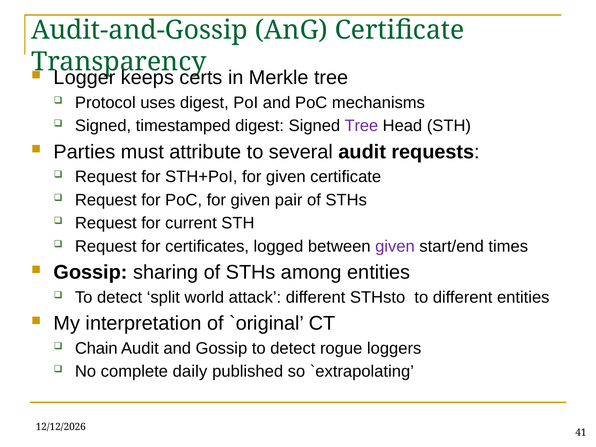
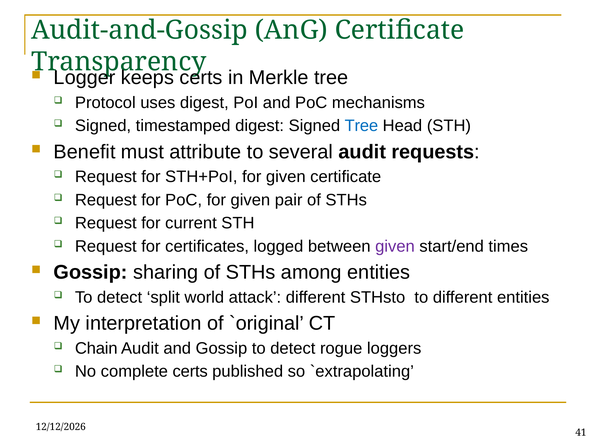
Tree at (361, 126) colour: purple -> blue
Parties: Parties -> Benefit
complete daily: daily -> certs
